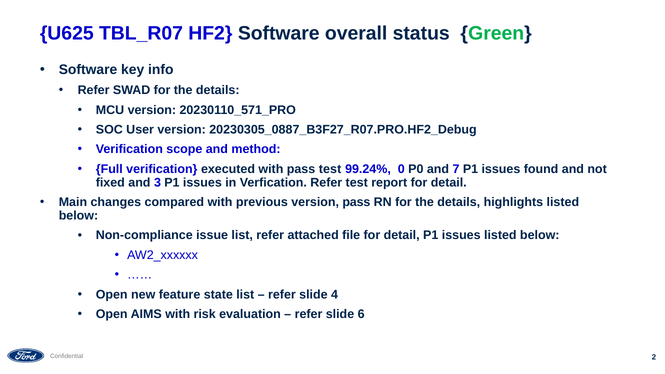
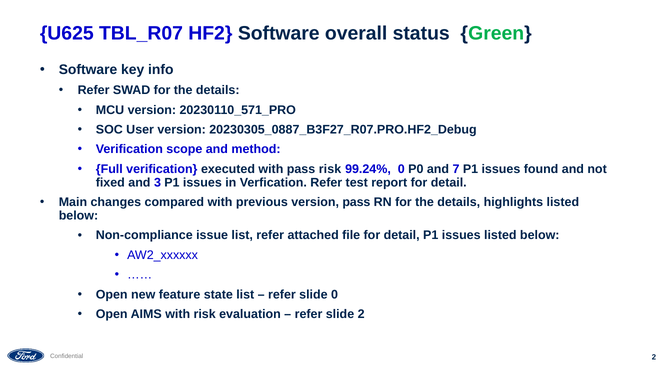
pass test: test -> risk
slide 4: 4 -> 0
slide 6: 6 -> 2
